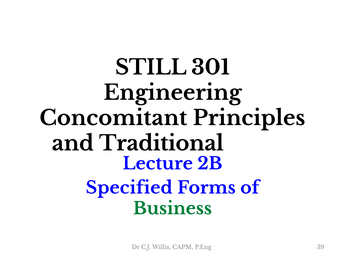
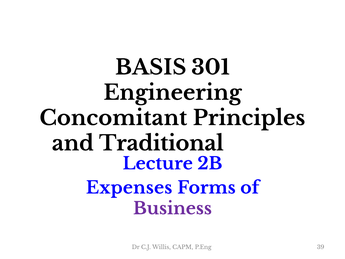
STILL: STILL -> BASIS
Specified: Specified -> Expenses
Business colour: green -> purple
